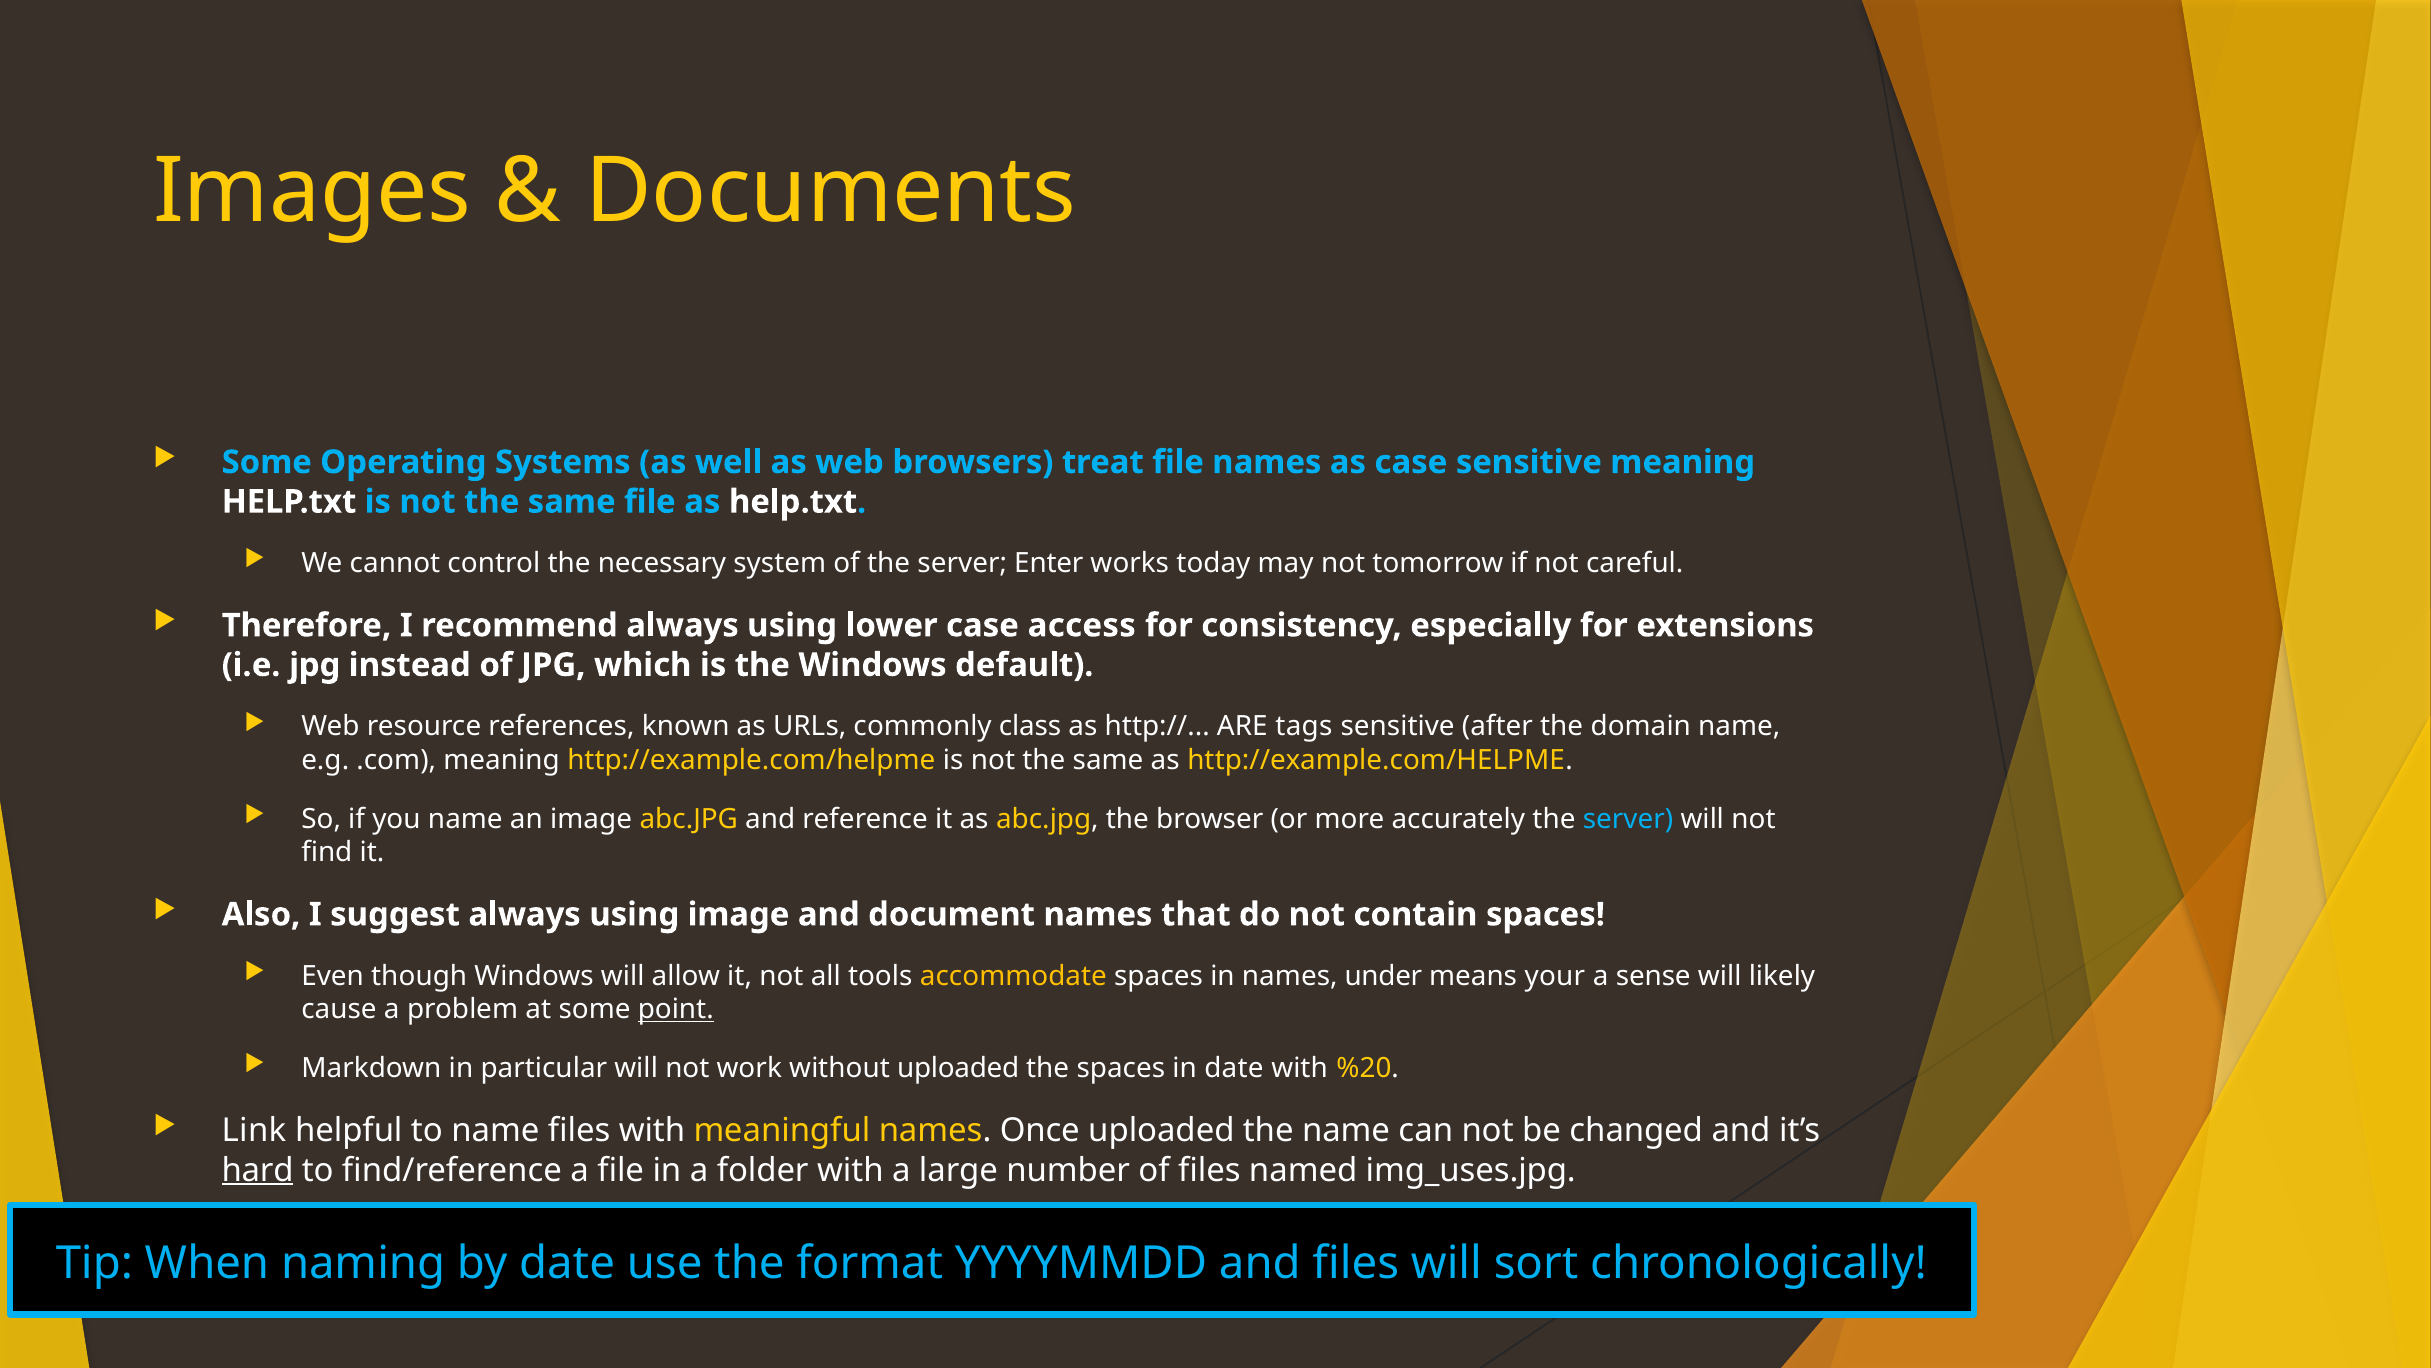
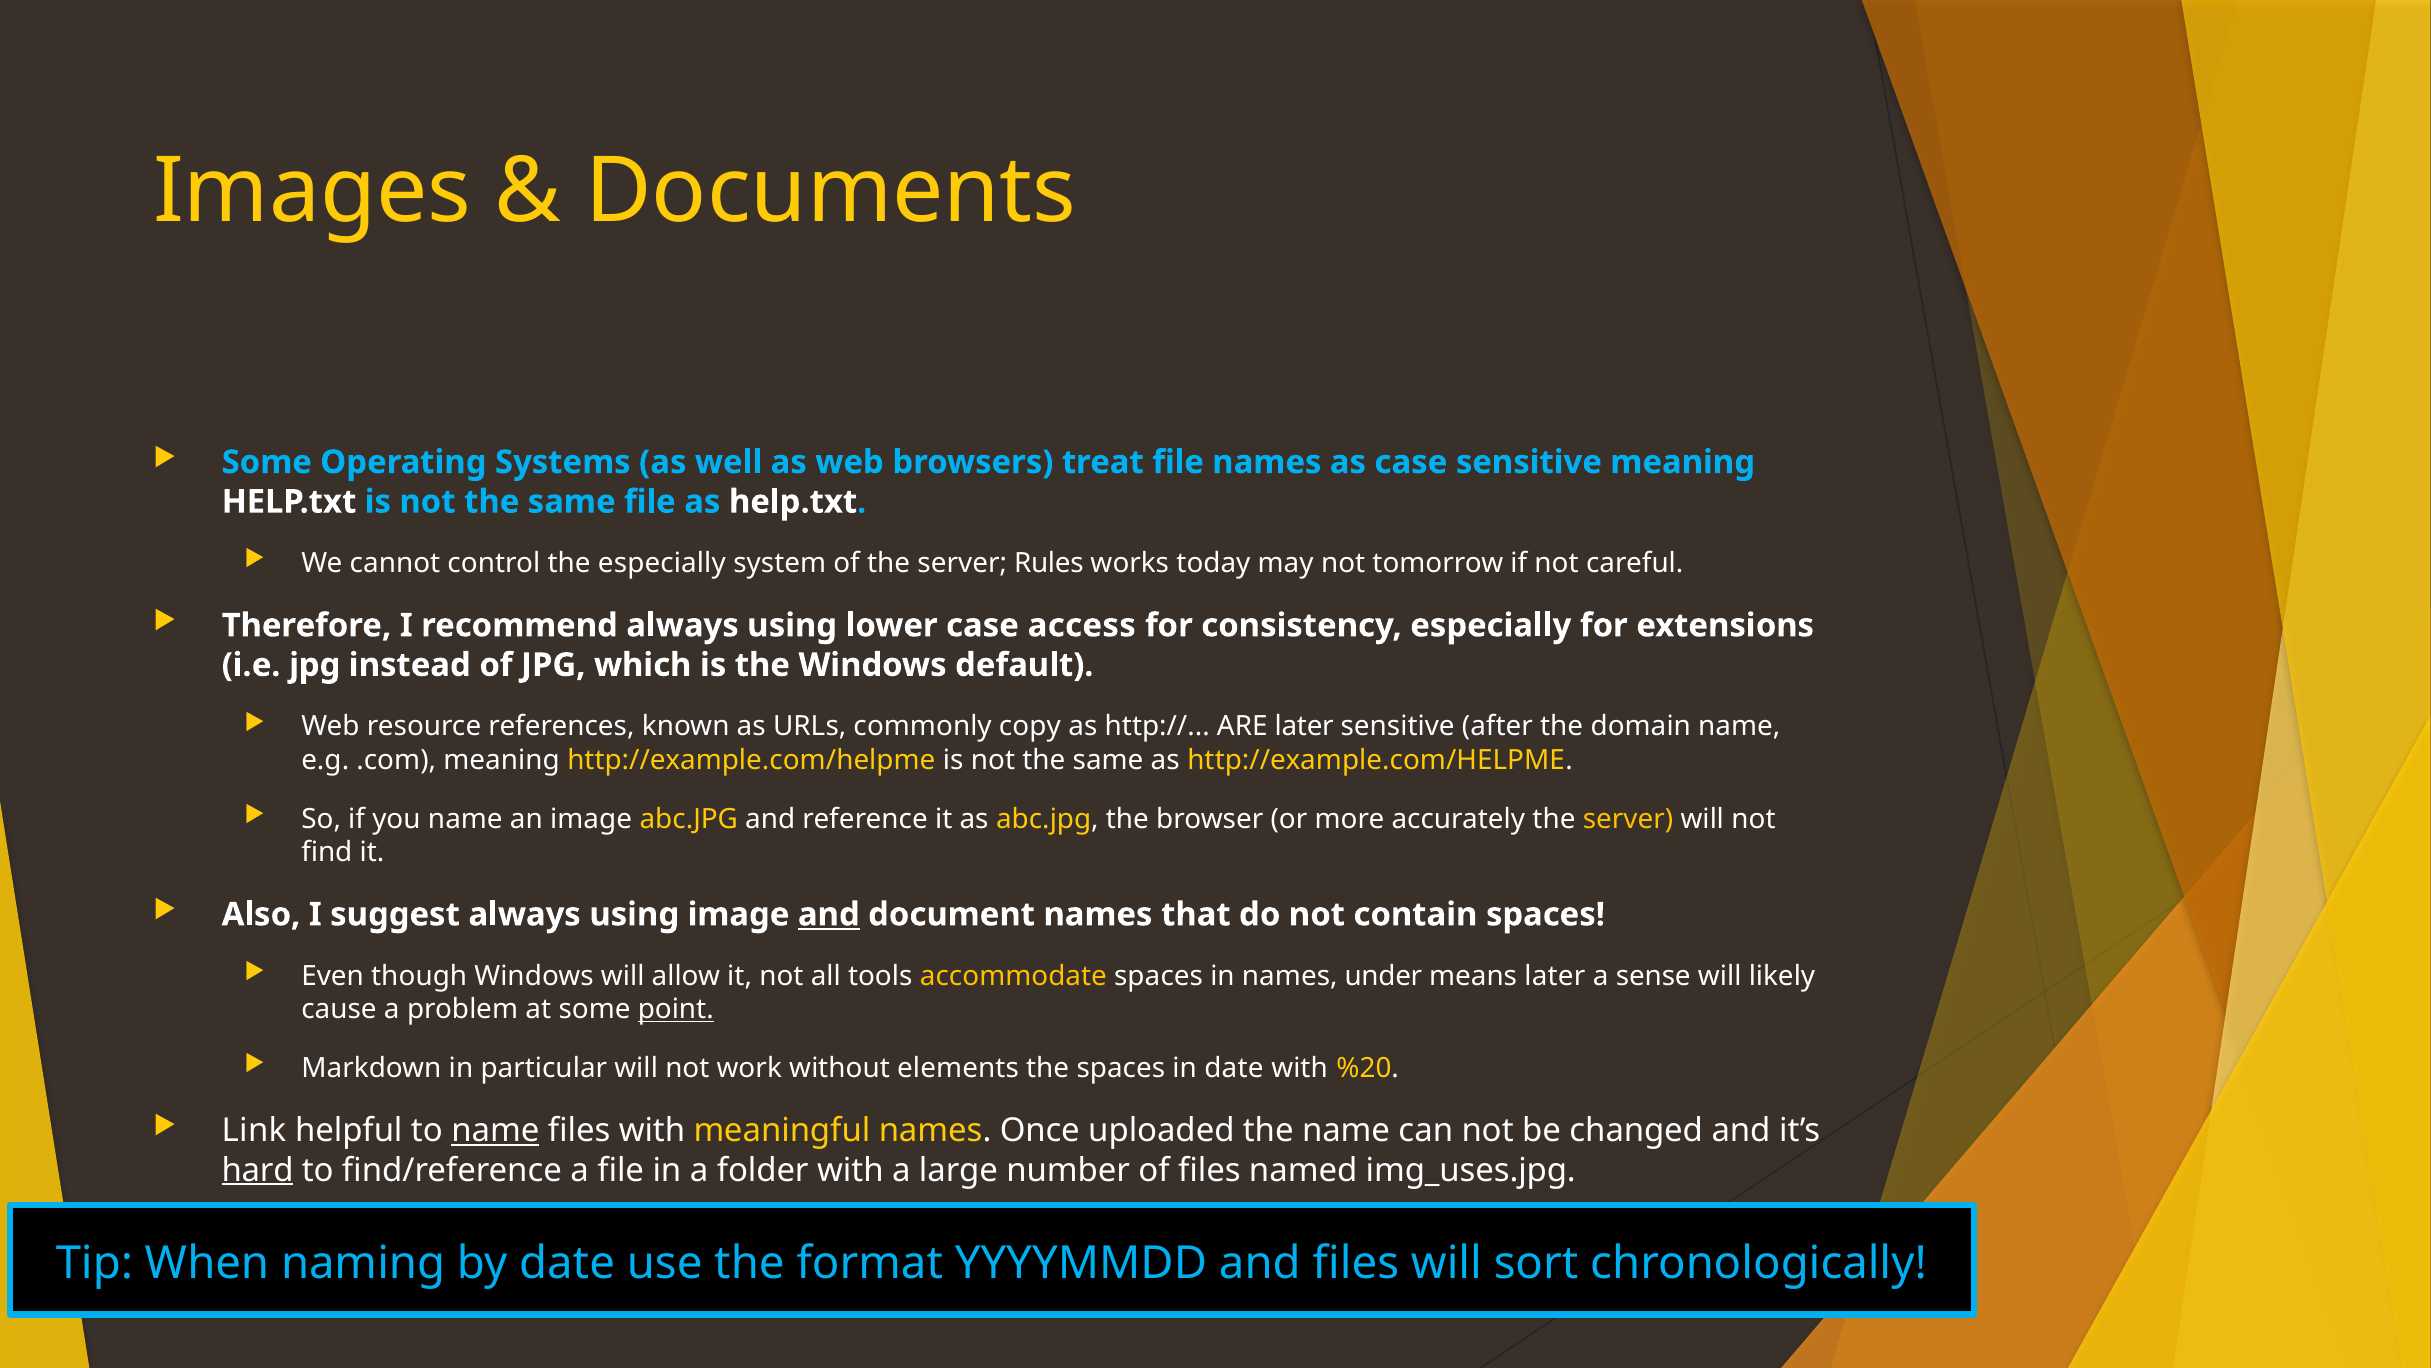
the necessary: necessary -> especially
Enter: Enter -> Rules
class: class -> copy
ARE tags: tags -> later
server at (1628, 819) colour: light blue -> yellow
and at (829, 914) underline: none -> present
means your: your -> later
without uploaded: uploaded -> elements
name at (495, 1130) underline: none -> present
